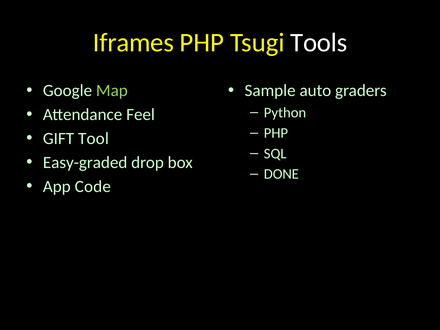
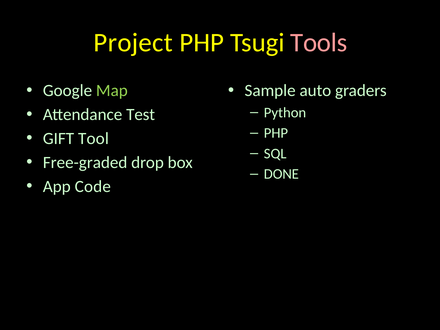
Iframes: Iframes -> Project
Tools colour: white -> pink
Feel: Feel -> Test
Easy-graded: Easy-graded -> Free-graded
